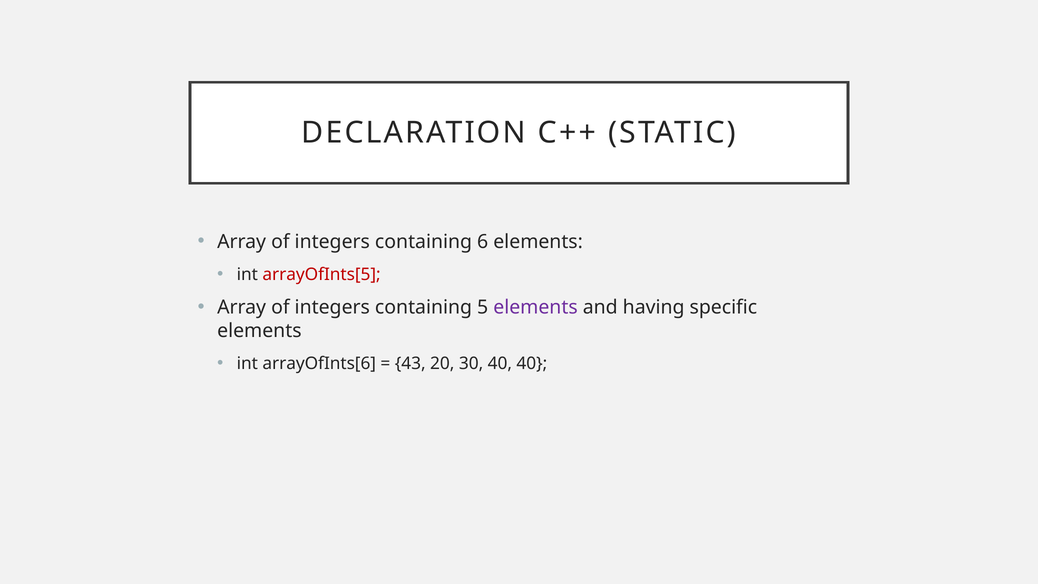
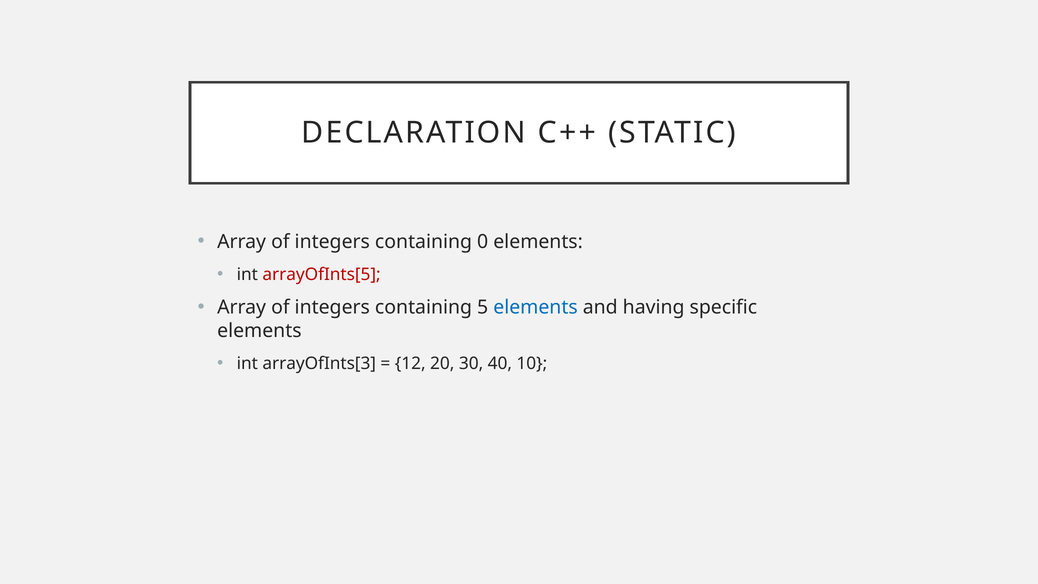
6: 6 -> 0
elements at (536, 307) colour: purple -> blue
arrayOfInts[6: arrayOfInts[6 -> arrayOfInts[3
43: 43 -> 12
40 40: 40 -> 10
